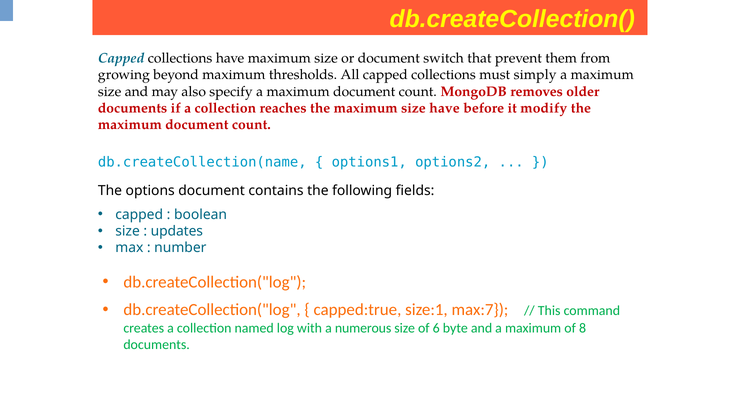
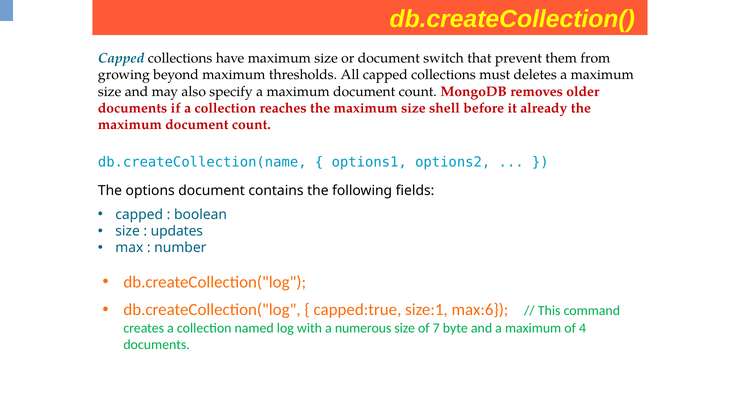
simply: simply -> deletes
size have: have -> shell
modify: modify -> already
max:7: max:7 -> max:6
6: 6 -> 7
8: 8 -> 4
